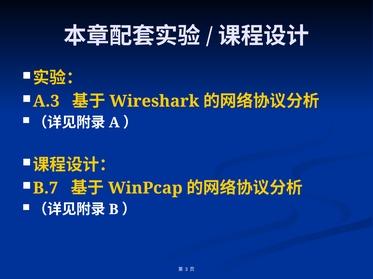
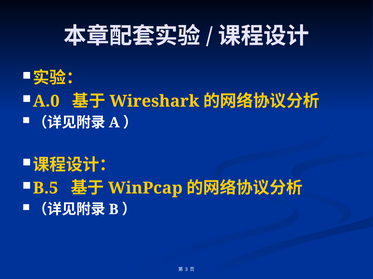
A.3: A.3 -> A.0
B.7: B.7 -> B.5
